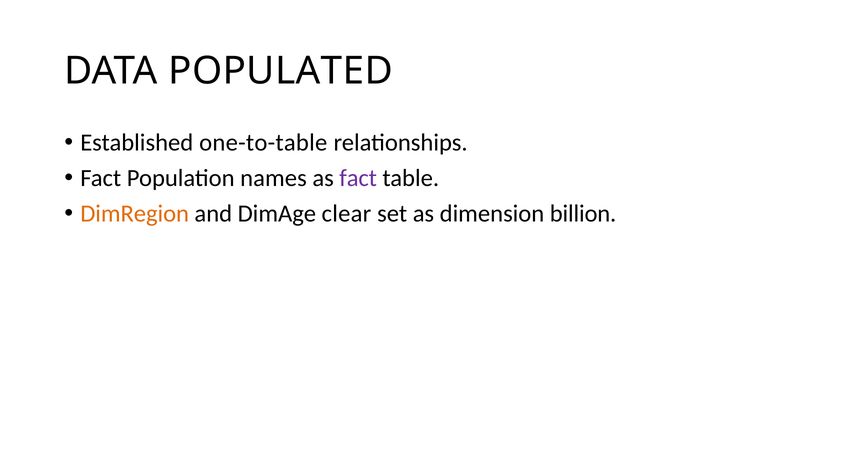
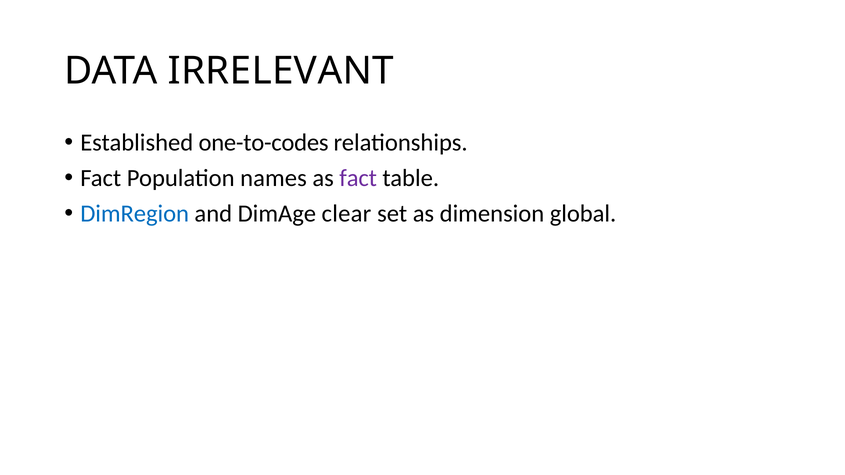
POPULATED: POPULATED -> IRRELEVANT
one-to-table: one-to-table -> one-to-codes
DimRegion colour: orange -> blue
billion: billion -> global
